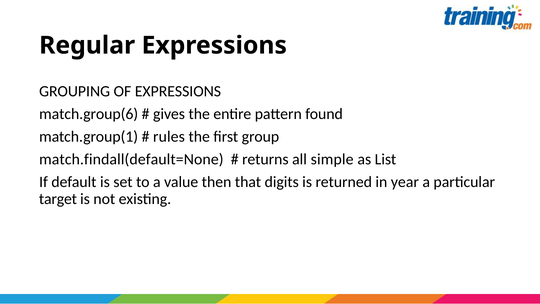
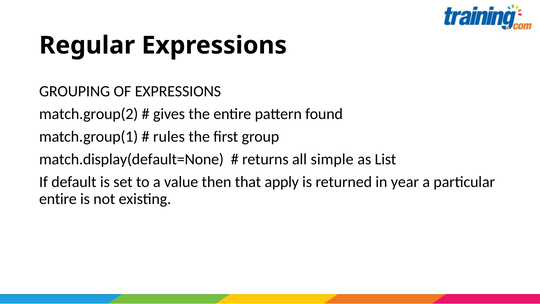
match.group(6: match.group(6 -> match.group(2
match.findall(default=None: match.findall(default=None -> match.display(default=None
digits: digits -> apply
target at (58, 199): target -> entire
